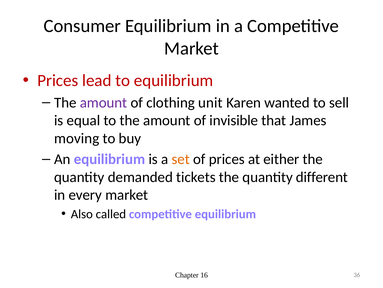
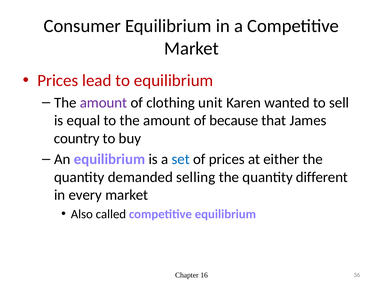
invisible: invisible -> because
moving: moving -> country
set colour: orange -> blue
tickets: tickets -> selling
